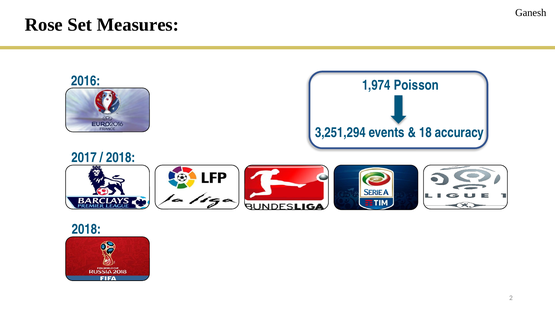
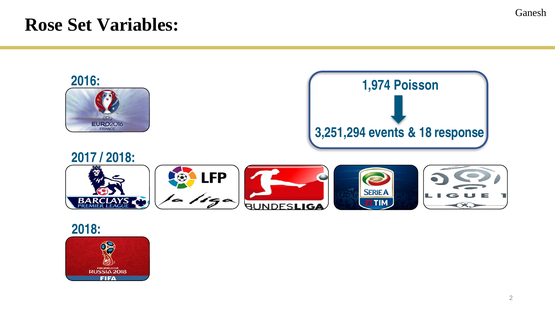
Measures: Measures -> Variables
accuracy: accuracy -> response
